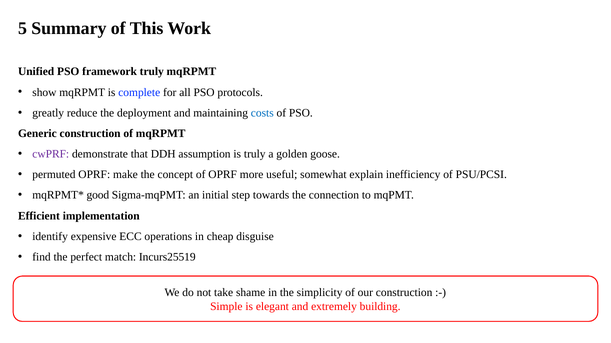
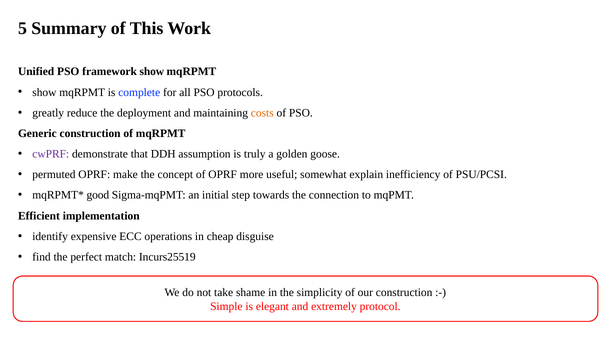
framework truly: truly -> show
costs colour: blue -> orange
building: building -> protocol
